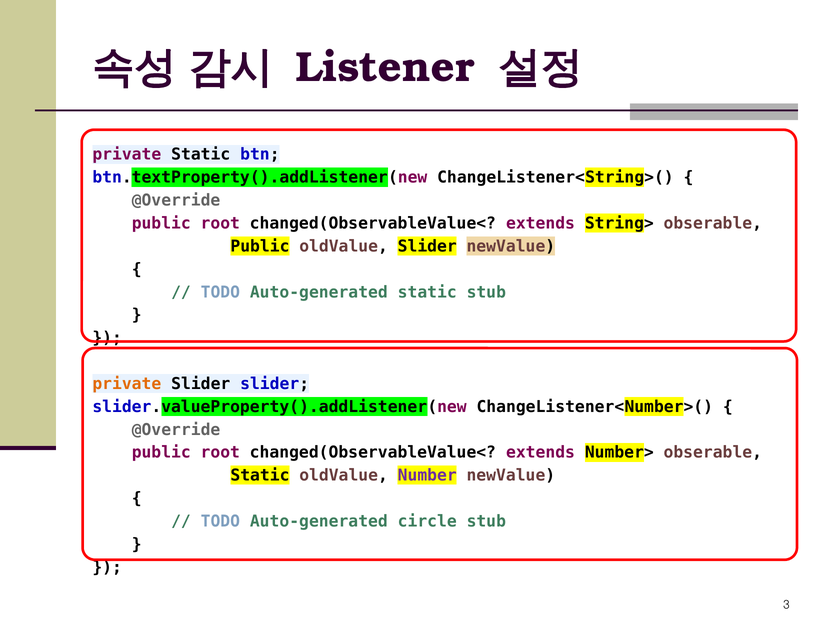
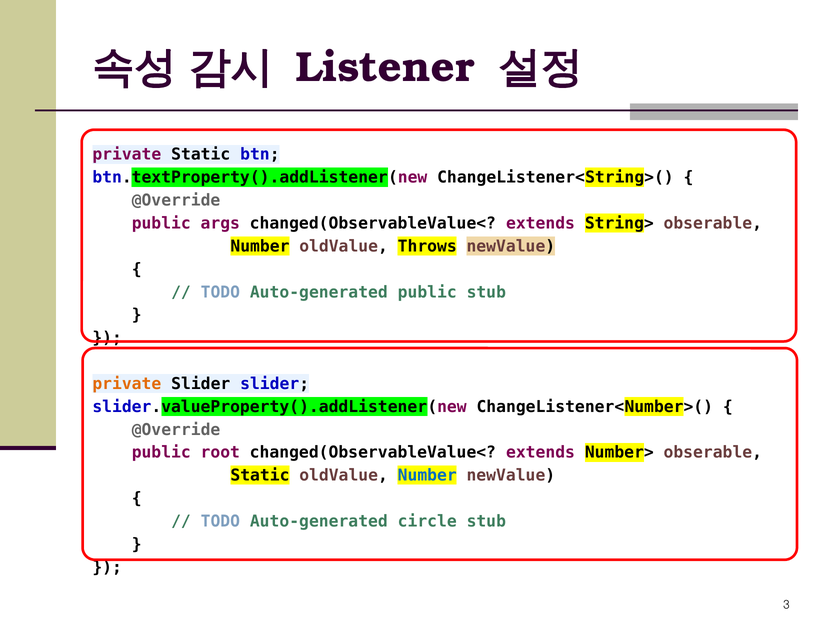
root at (220, 223): root -> args
Public at (260, 246): Public -> Number
oldValue Slider: Slider -> Throws
Auto-generated static: static -> public
Number at (427, 475) colour: purple -> blue
